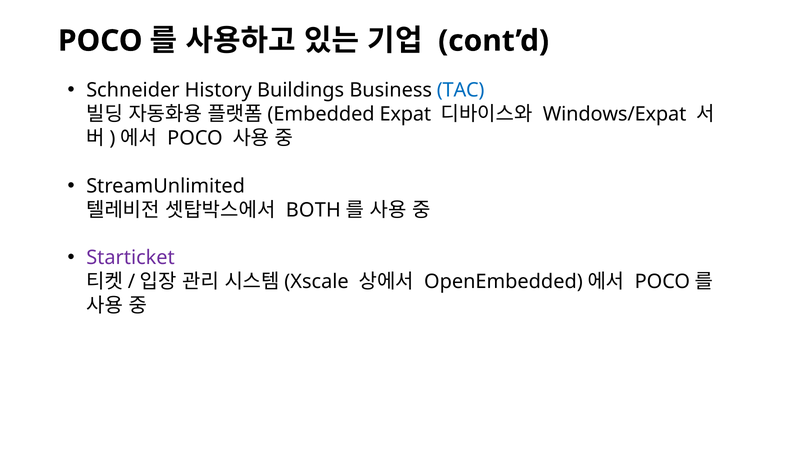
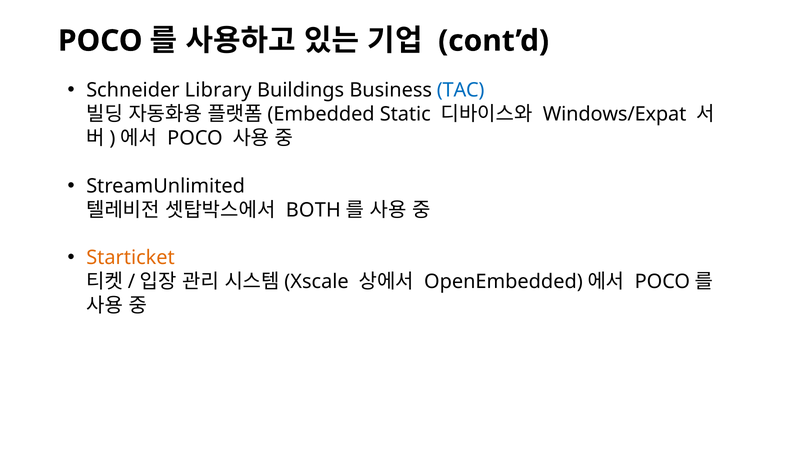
History: History -> Library
Expat: Expat -> Static
Starticket colour: purple -> orange
